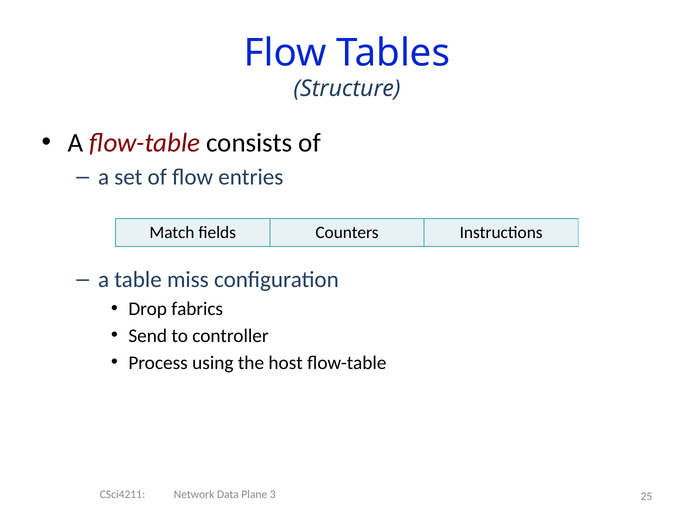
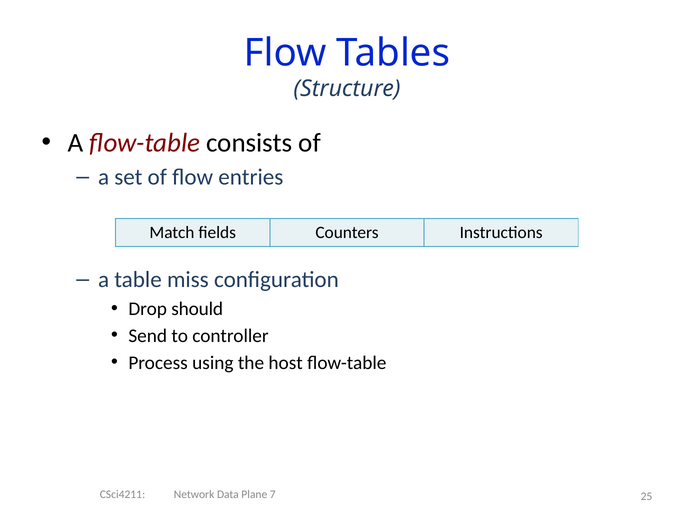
fabrics: fabrics -> should
3: 3 -> 7
